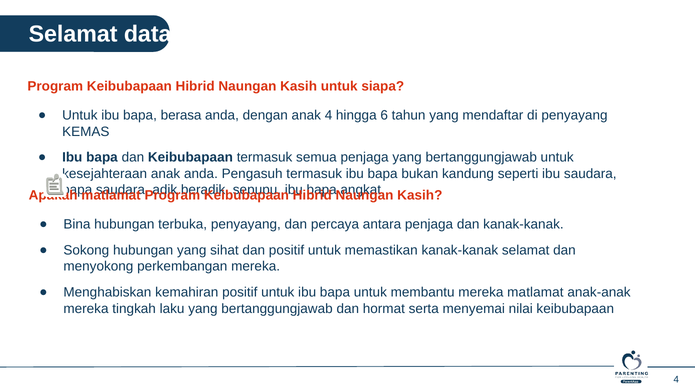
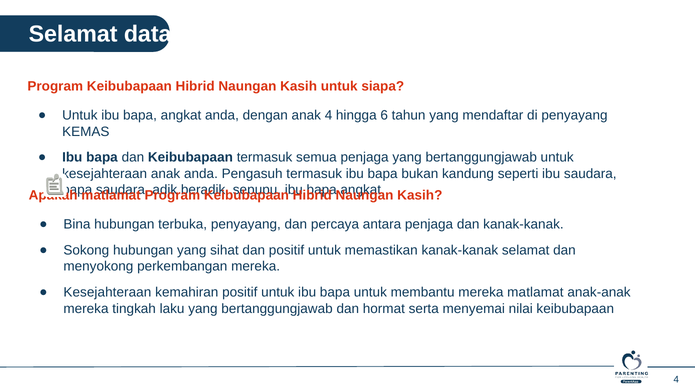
Untuk ibu bapa berasa: berasa -> angkat
Menghabiskan at (107, 292): Menghabiskan -> Kesejahteraan
